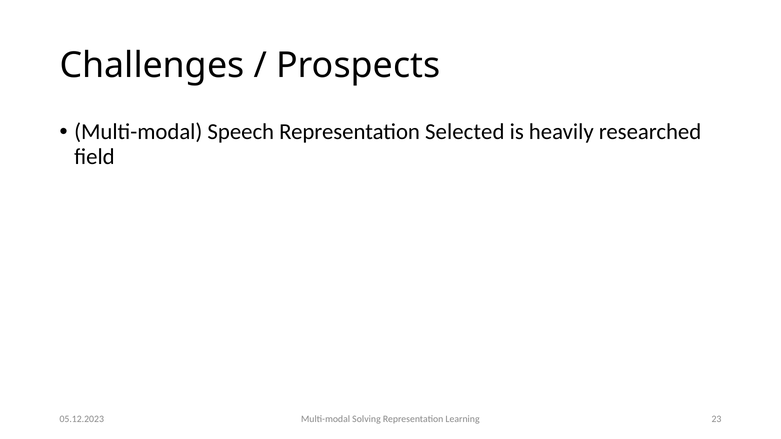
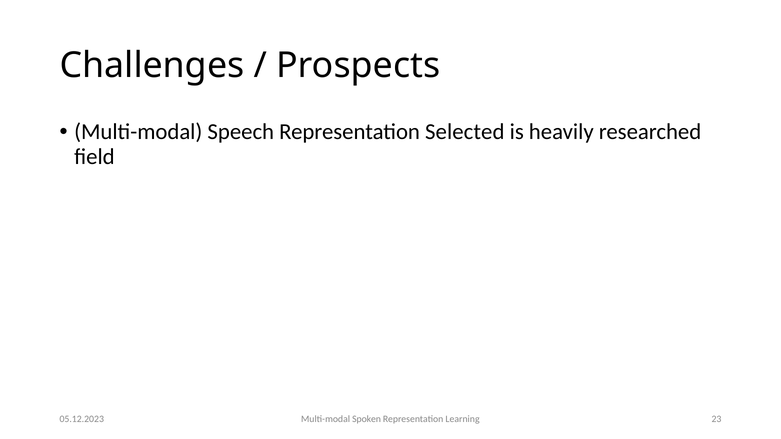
Solving: Solving -> Spoken
